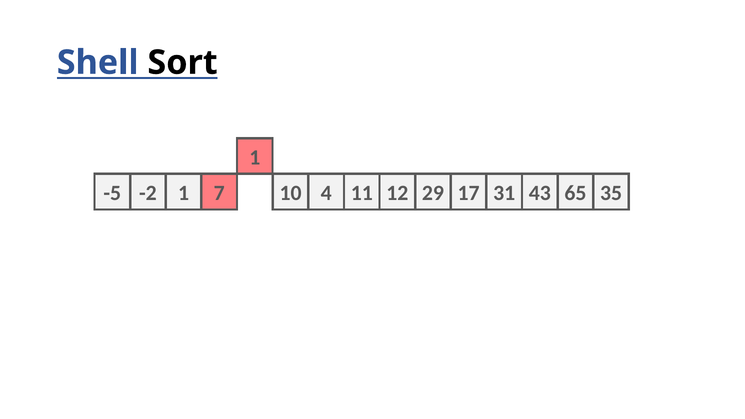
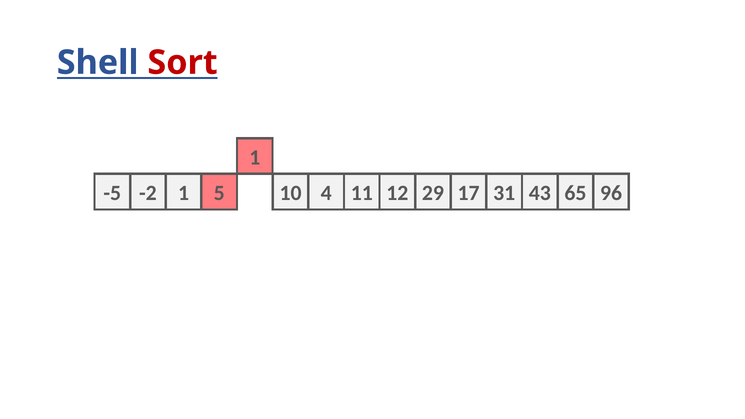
Sort colour: black -> red
7: 7 -> 5
35: 35 -> 96
